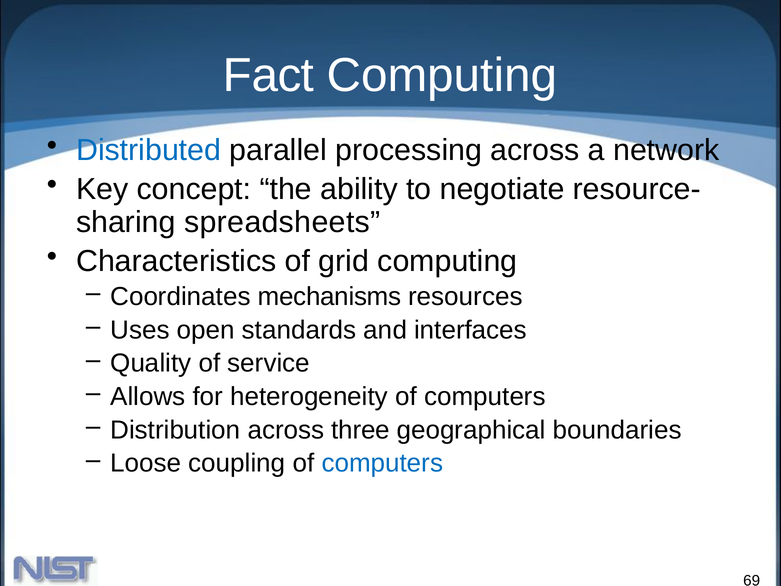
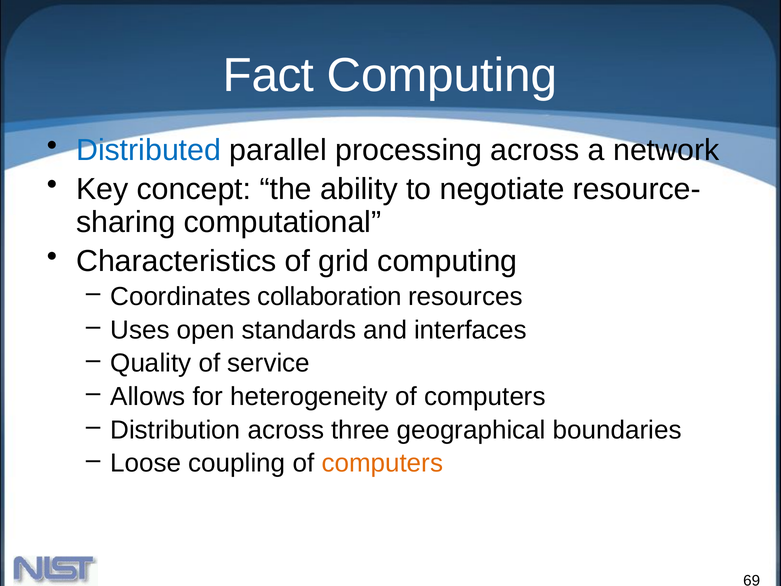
spreadsheets: spreadsheets -> computational
mechanisms: mechanisms -> collaboration
computers at (382, 463) colour: blue -> orange
